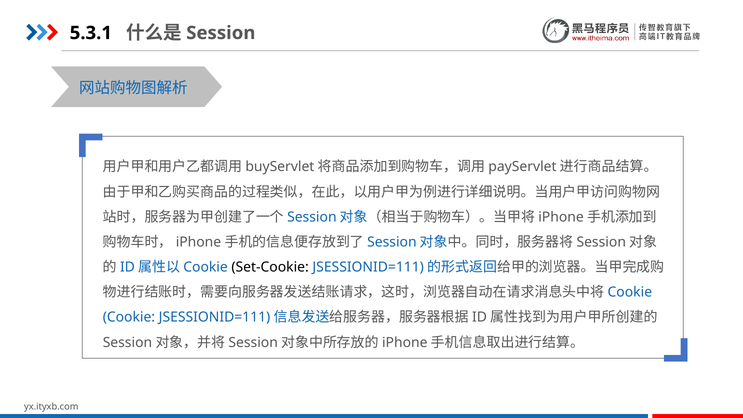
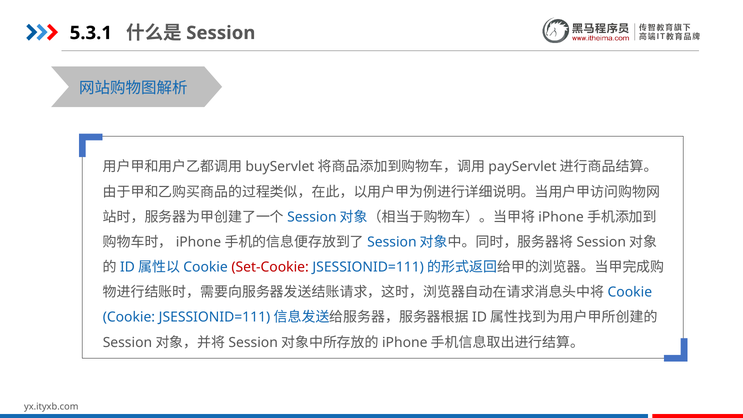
Set-Cookie colour: black -> red
